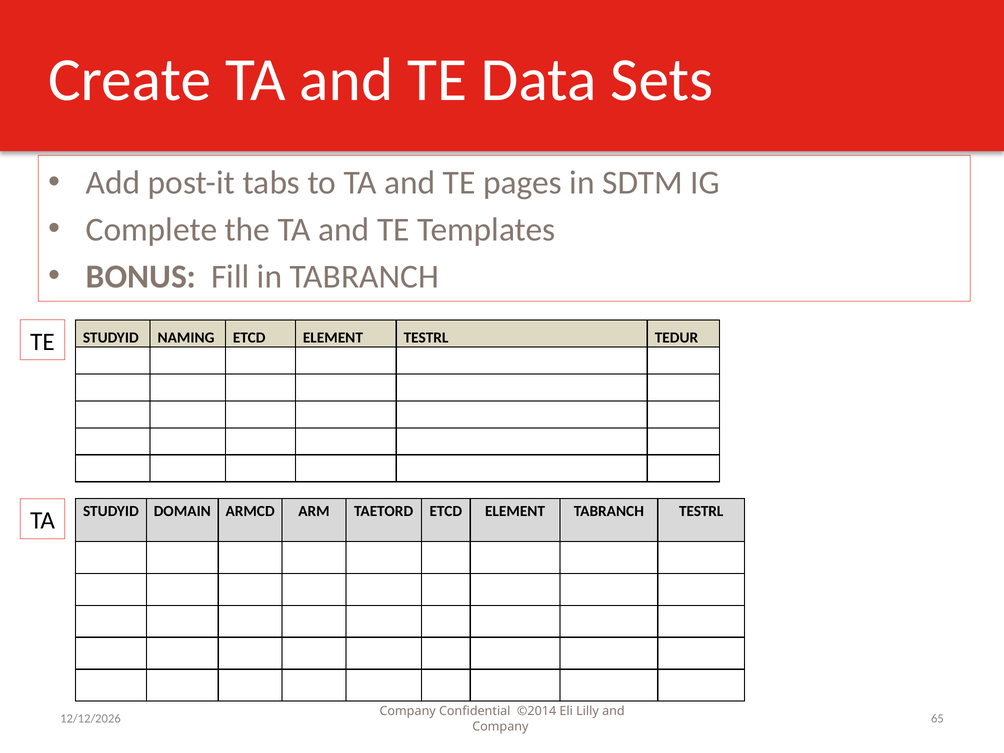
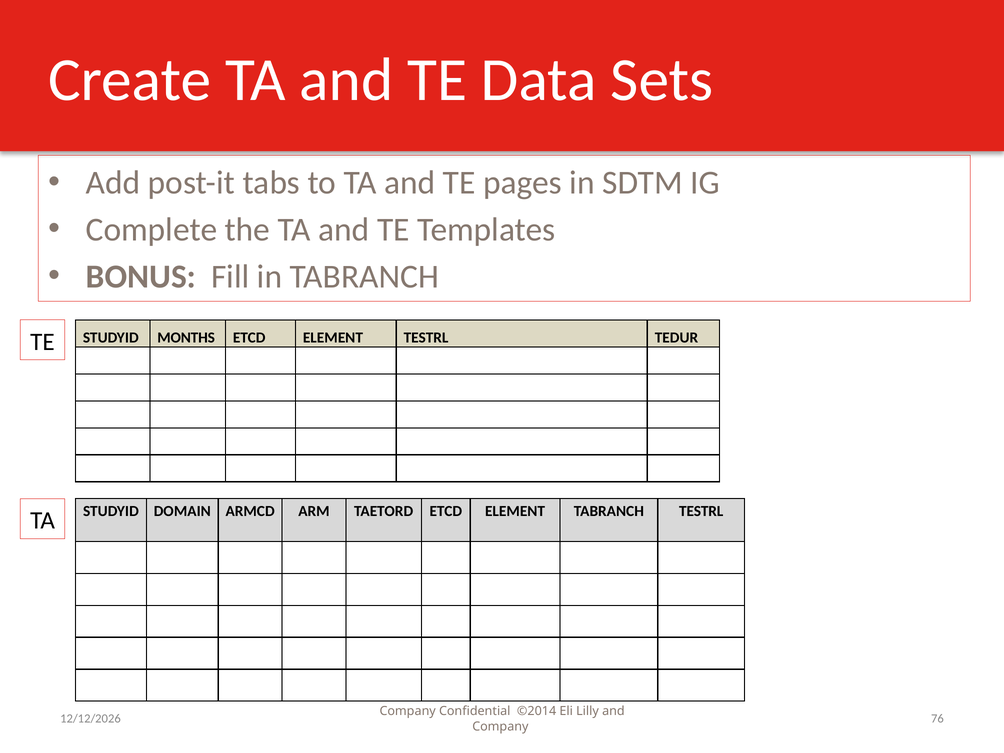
NAMING: NAMING -> MONTHS
65: 65 -> 76
